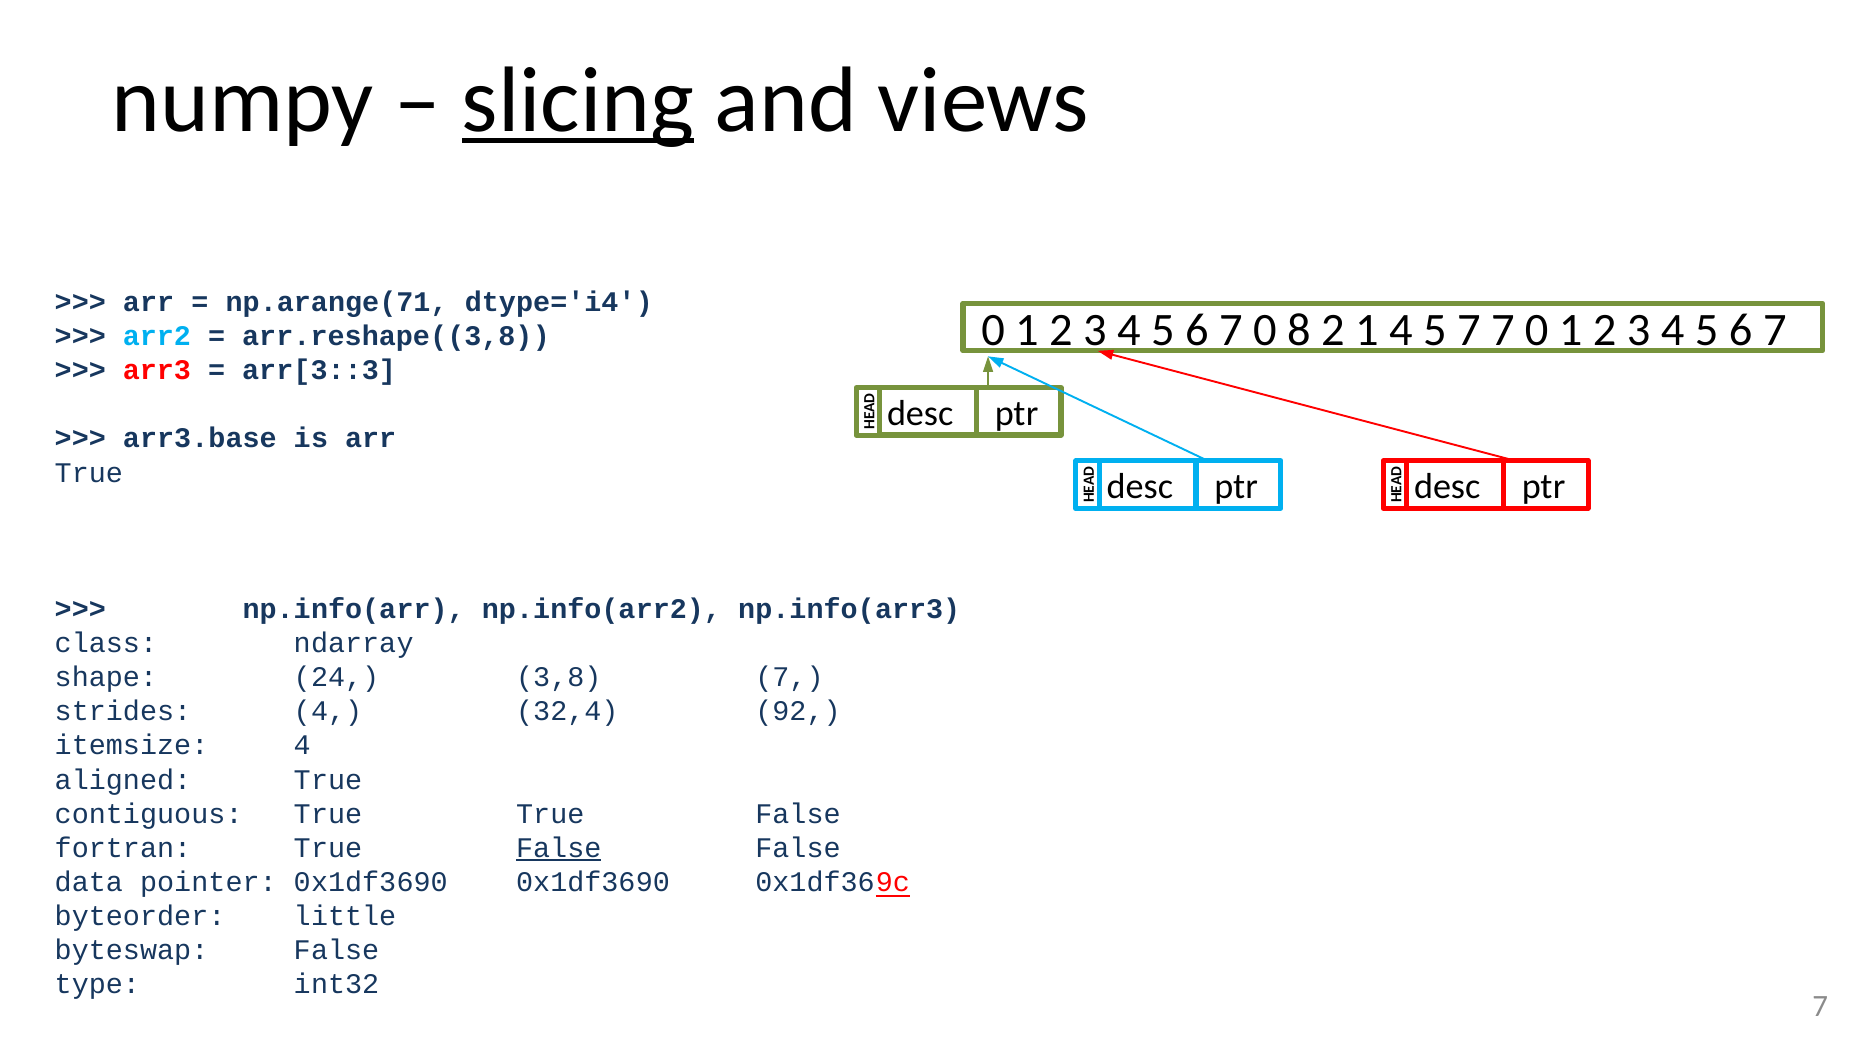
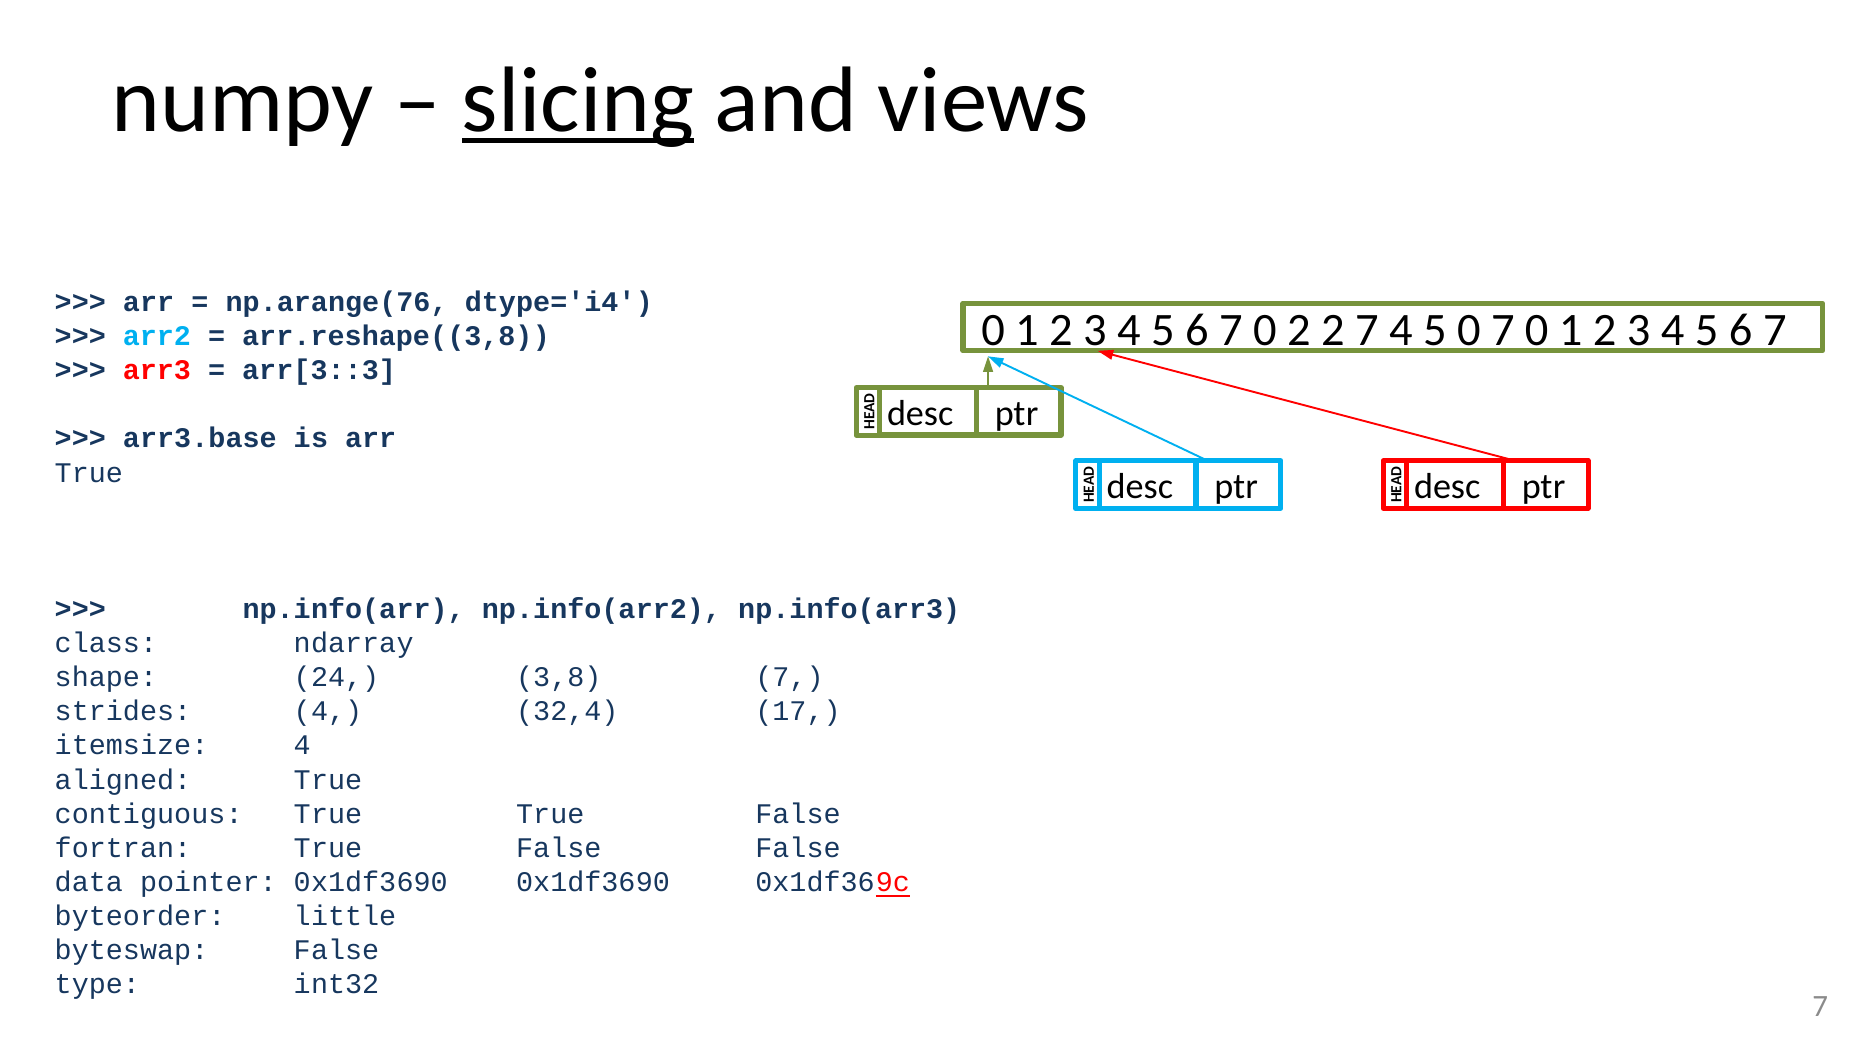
np.arange(71: np.arange(71 -> np.arange(76
0 8: 8 -> 2
2 1: 1 -> 7
5 7: 7 -> 0
92: 92 -> 17
False at (559, 848) underline: present -> none
